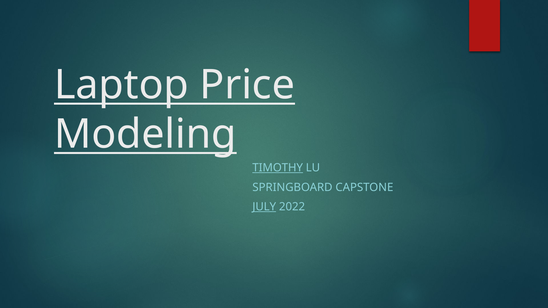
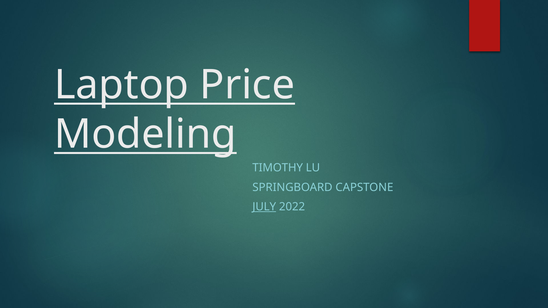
TIMOTHY underline: present -> none
